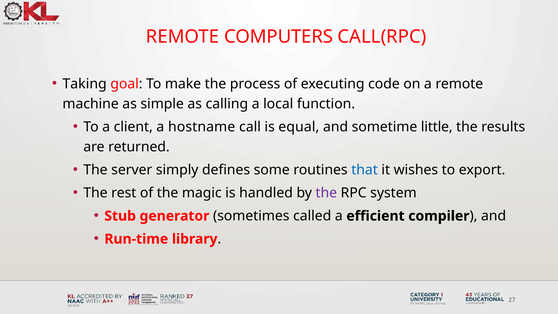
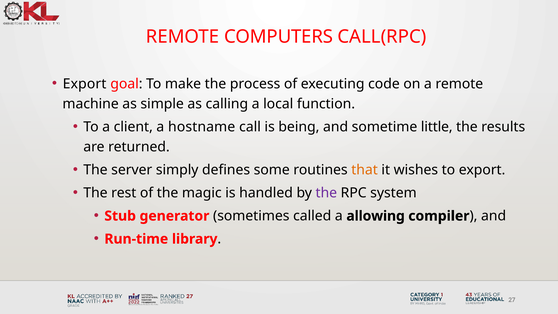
Taking at (85, 84): Taking -> Export
equal: equal -> being
that colour: blue -> orange
efficient: efficient -> allowing
